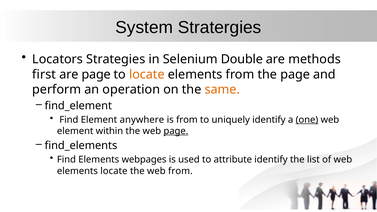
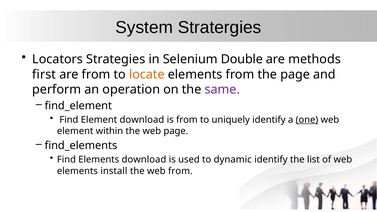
are page: page -> from
same colour: orange -> purple
Element anywhere: anywhere -> download
page at (176, 131) underline: present -> none
Elements webpages: webpages -> download
attribute: attribute -> dynamic
elements locate: locate -> install
